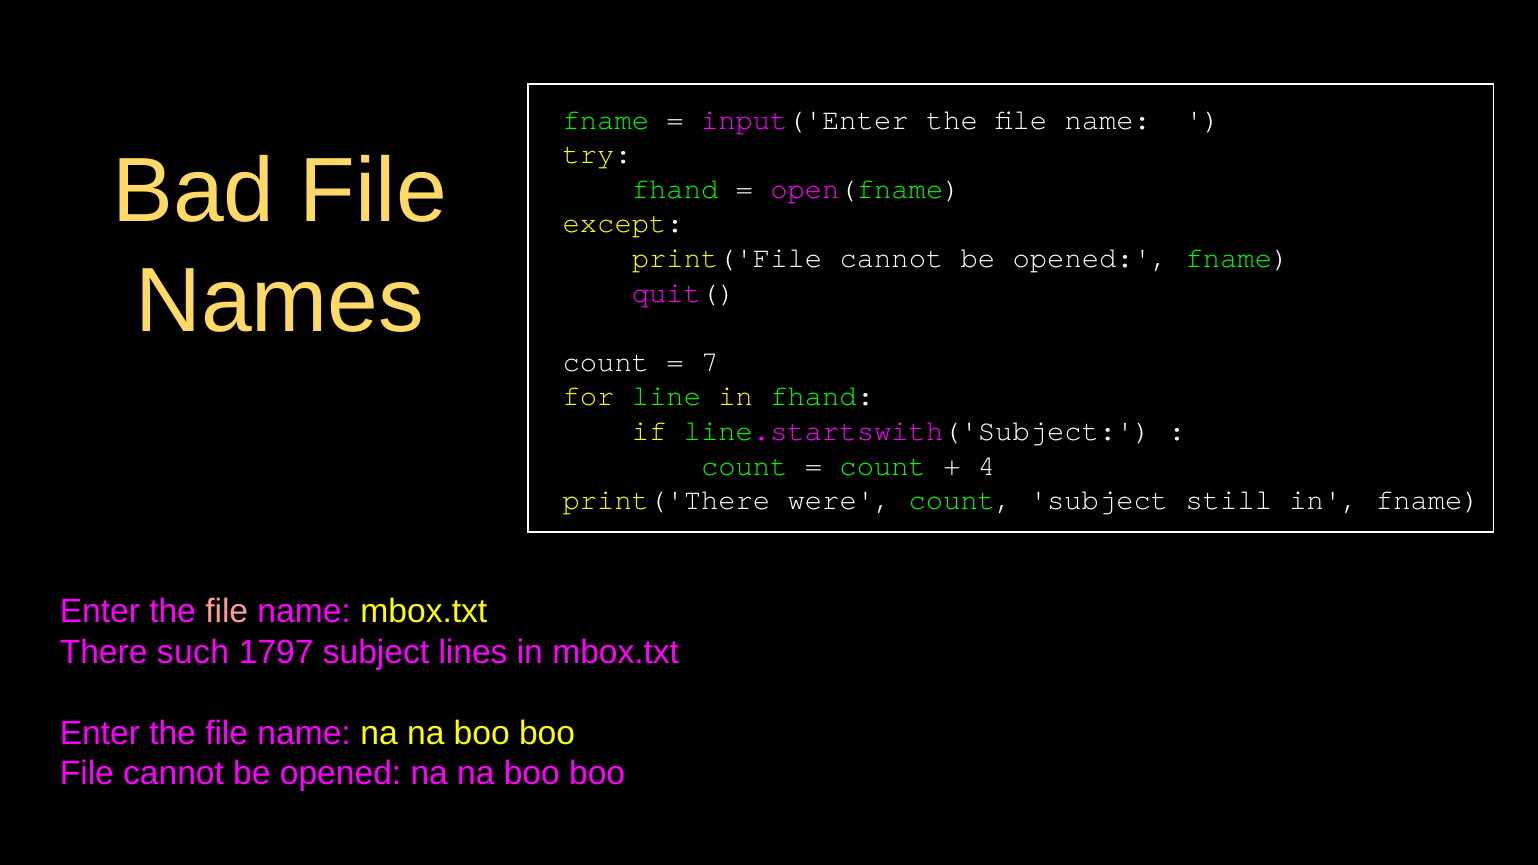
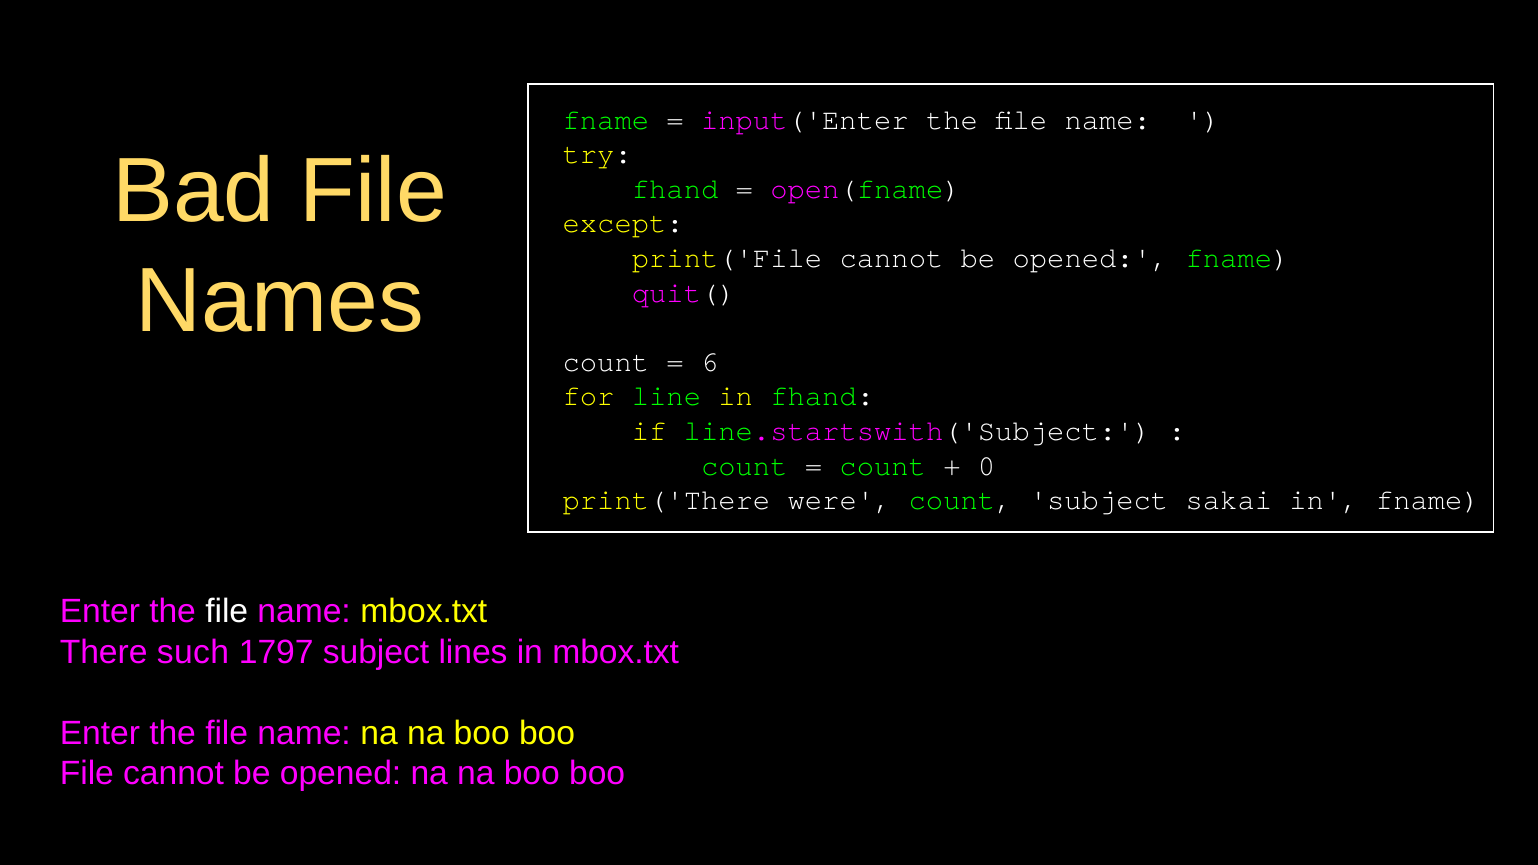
7: 7 -> 6
4: 4 -> 0
still: still -> sakai
file at (227, 612) colour: pink -> white
